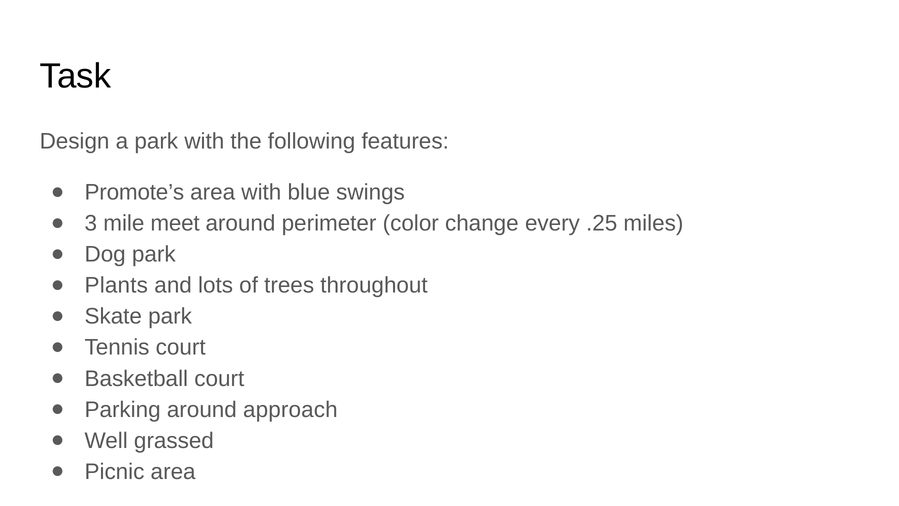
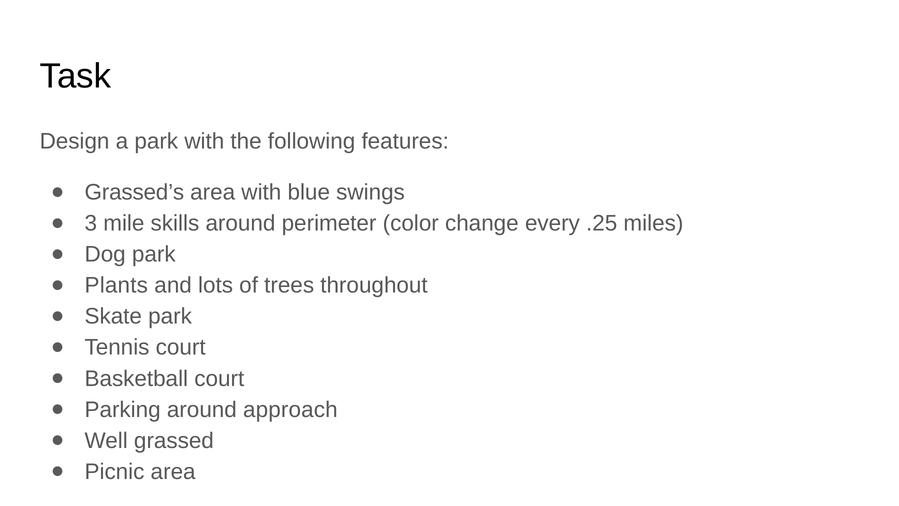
Promote’s: Promote’s -> Grassed’s
meet: meet -> skills
